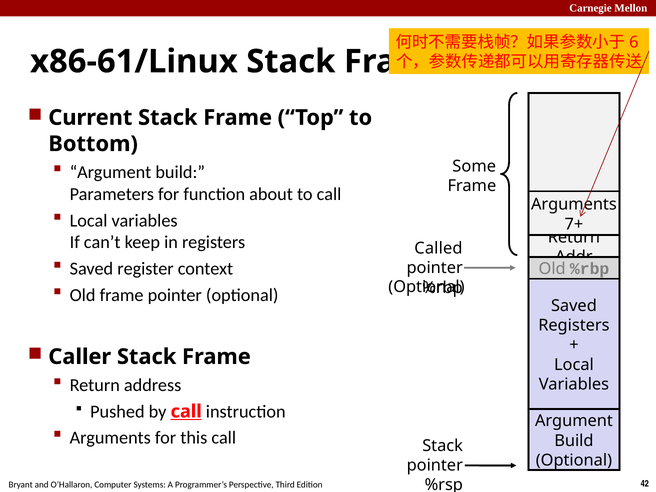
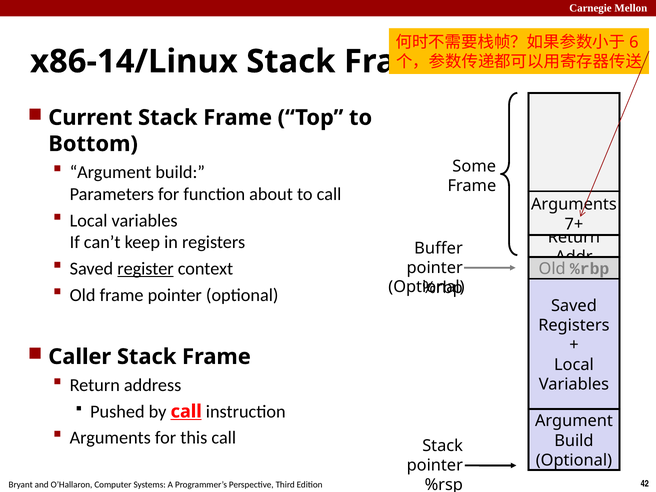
x86-61/Linux: x86-61/Linux -> x86-14/Linux
Called: Called -> Buffer
register underline: none -> present
